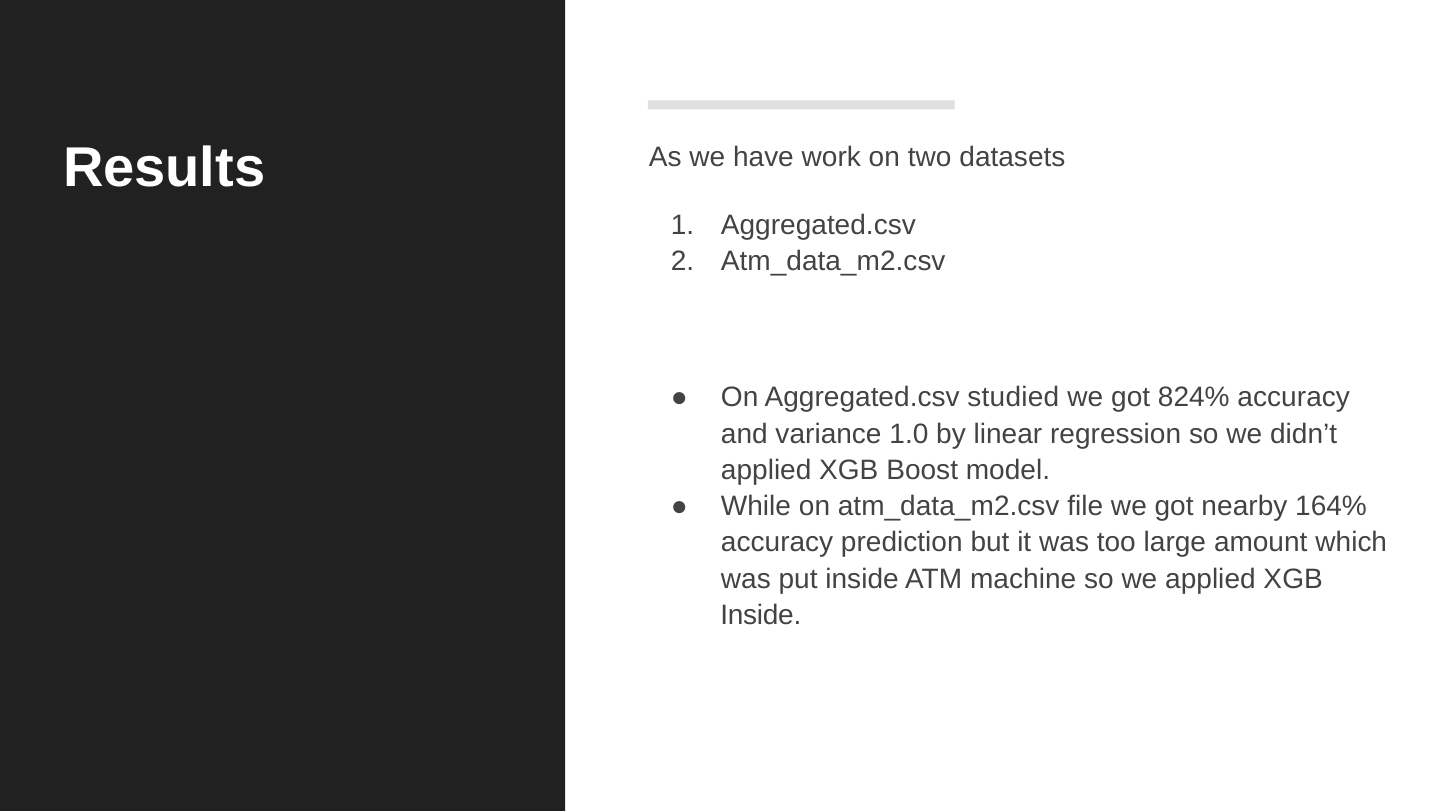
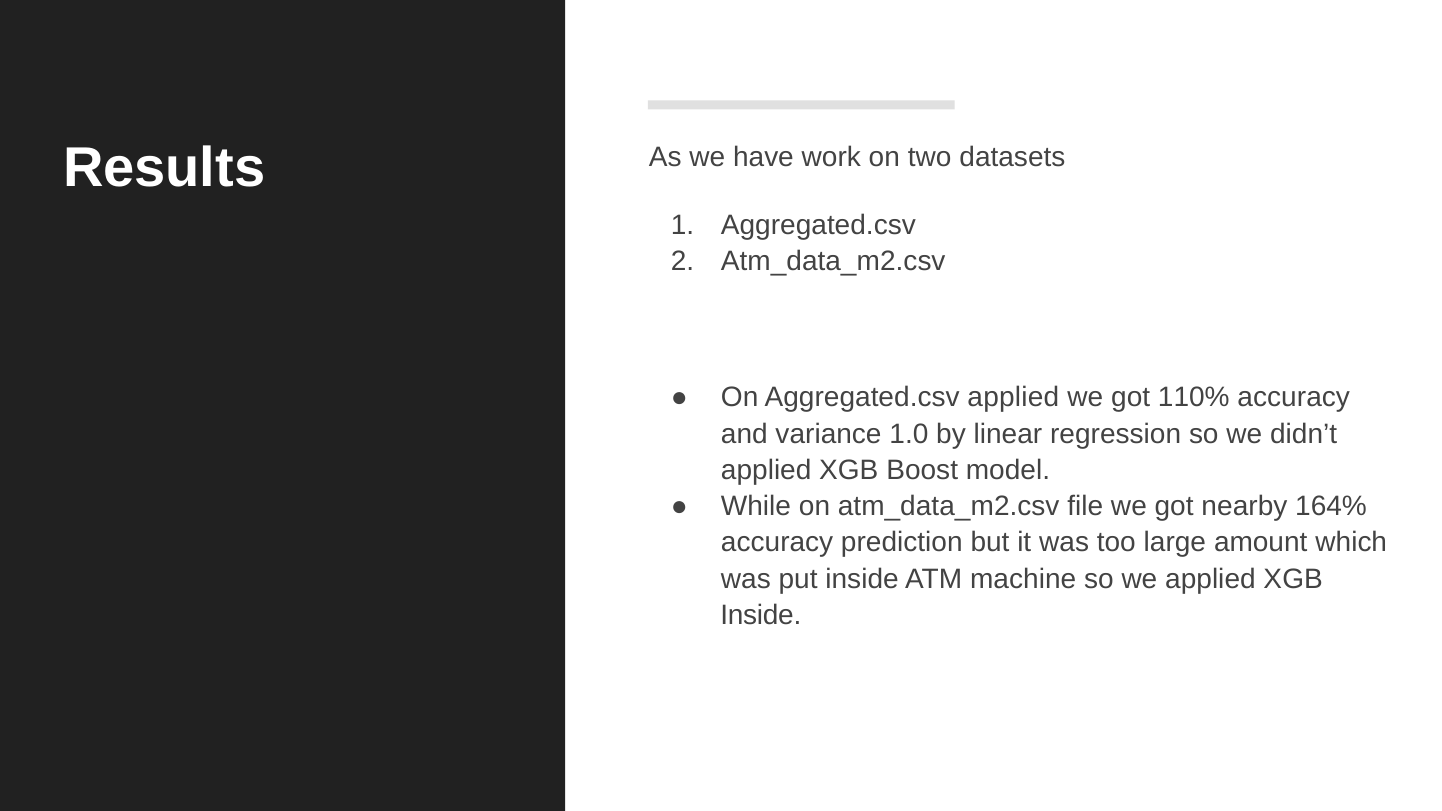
Aggregated.csv studied: studied -> applied
824%: 824% -> 110%
